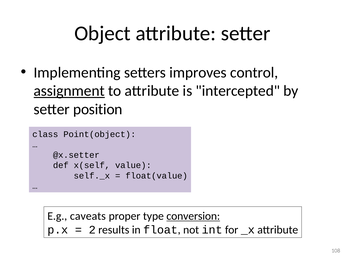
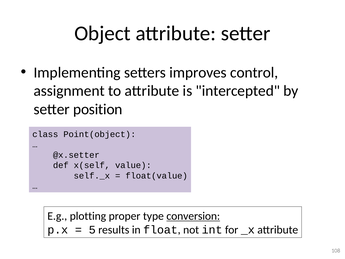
assignment underline: present -> none
caveats: caveats -> plotting
2: 2 -> 5
